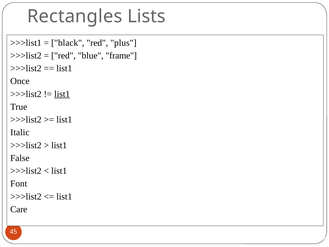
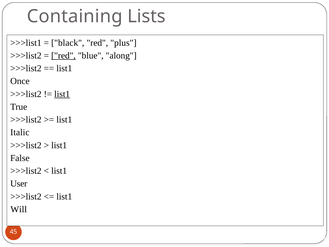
Rectangles: Rectangles -> Containing
red at (63, 56) underline: none -> present
frame: frame -> along
Font: Font -> User
Care: Care -> Will
